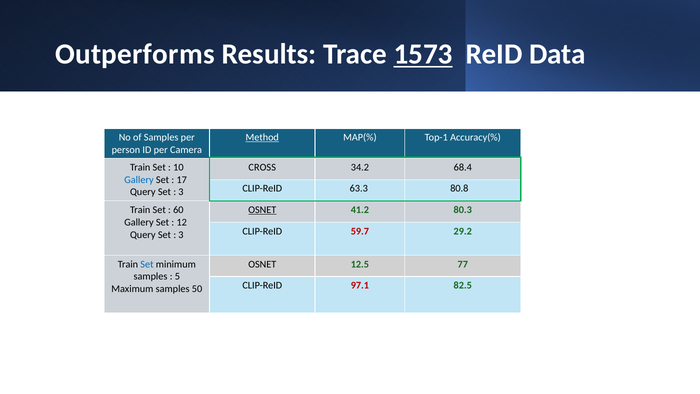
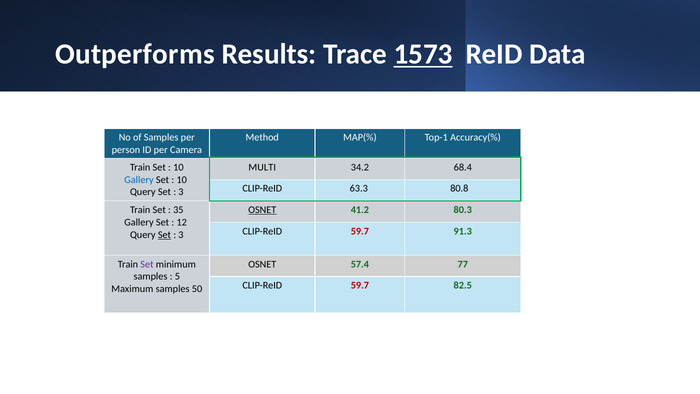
Method underline: present -> none
CROSS: CROSS -> MULTI
17 at (182, 180): 17 -> 10
60: 60 -> 35
29.2: 29.2 -> 91.3
Set at (164, 235) underline: none -> present
Set at (147, 264) colour: blue -> purple
12.5: 12.5 -> 57.4
97.1 at (360, 285): 97.1 -> 59.7
